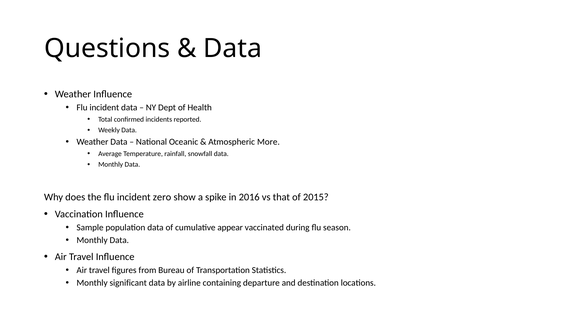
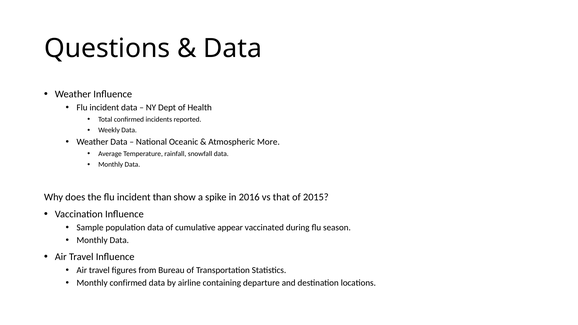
zero: zero -> than
Monthly significant: significant -> confirmed
